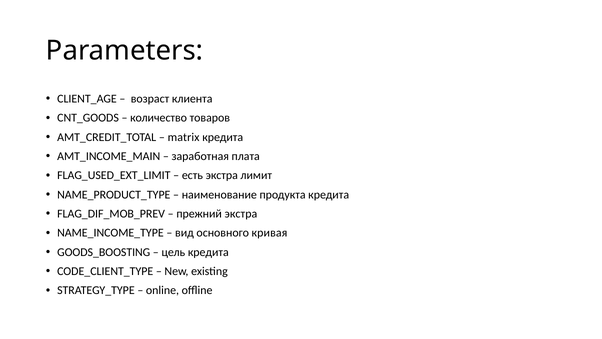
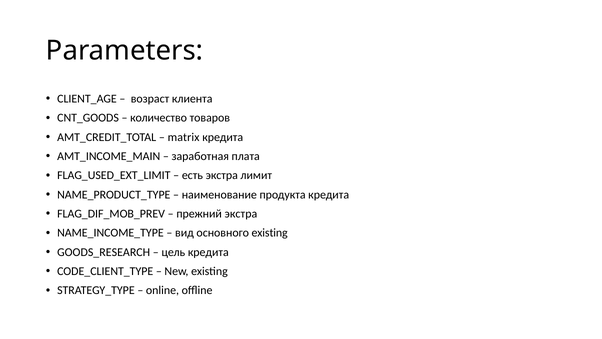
основного кривая: кривая -> existing
GOODS_BOOSTING: GOODS_BOOSTING -> GOODS_RESEARCH
